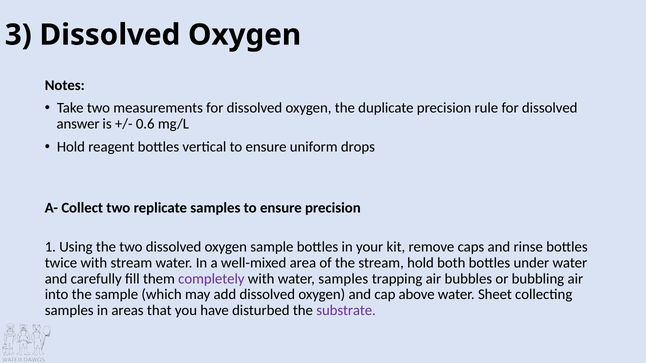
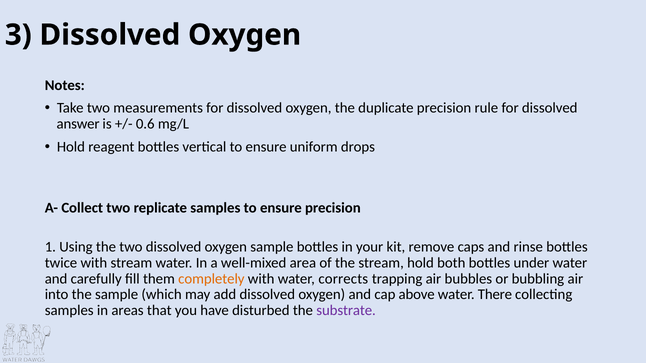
completely colour: purple -> orange
water samples: samples -> corrects
Sheet: Sheet -> There
